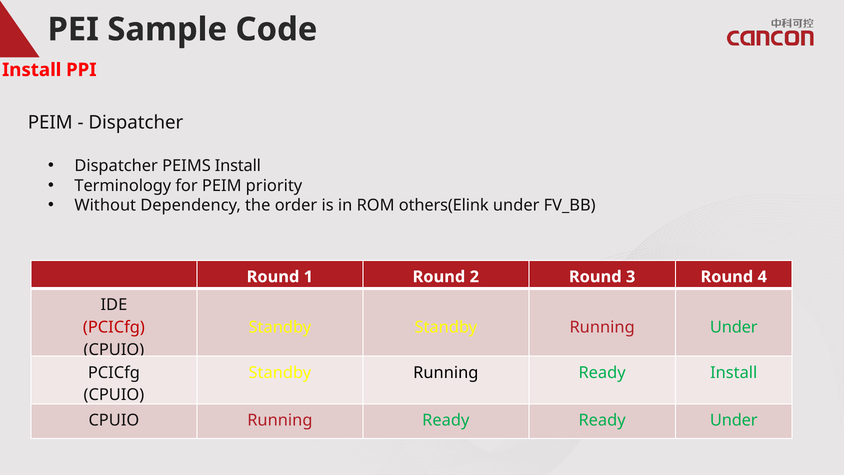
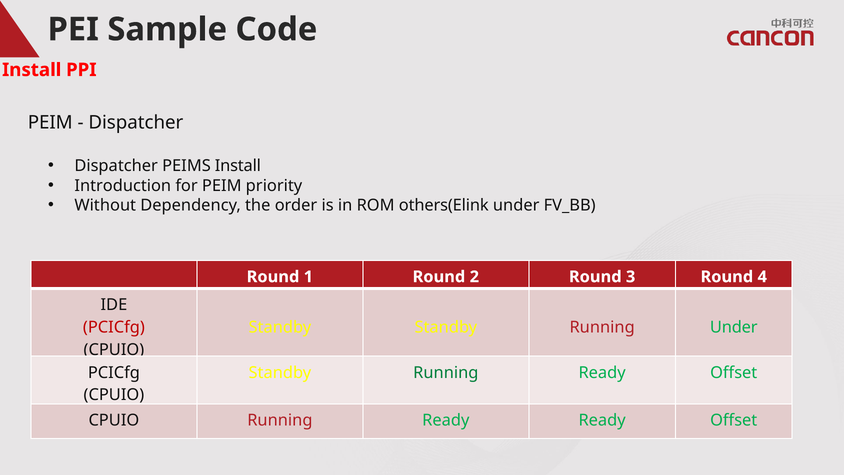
Terminology: Terminology -> Introduction
Running at (446, 372) colour: black -> green
Install at (734, 372): Install -> Offset
Ready Ready Under: Under -> Offset
